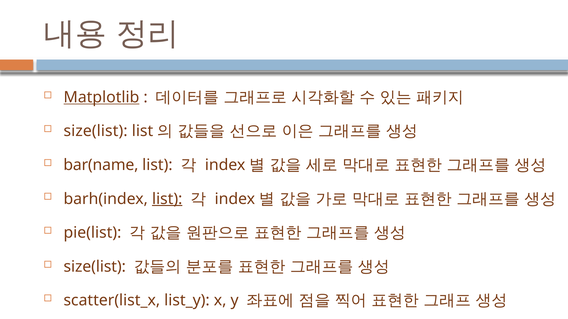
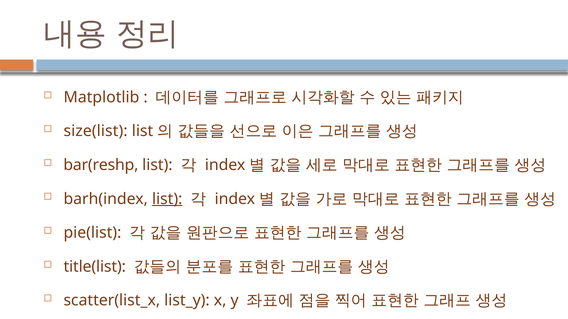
Matplotlib underline: present -> none
bar(name: bar(name -> bar(reshp
size(list at (95, 267): size(list -> title(list
